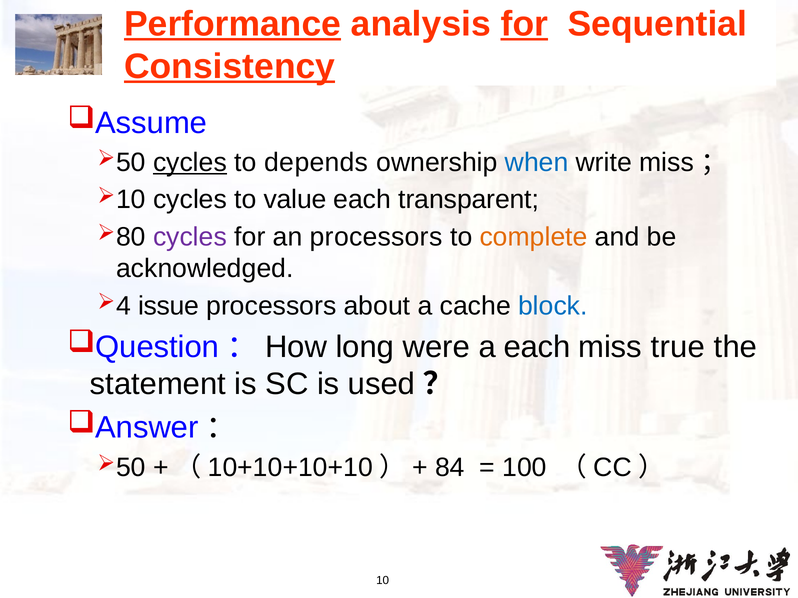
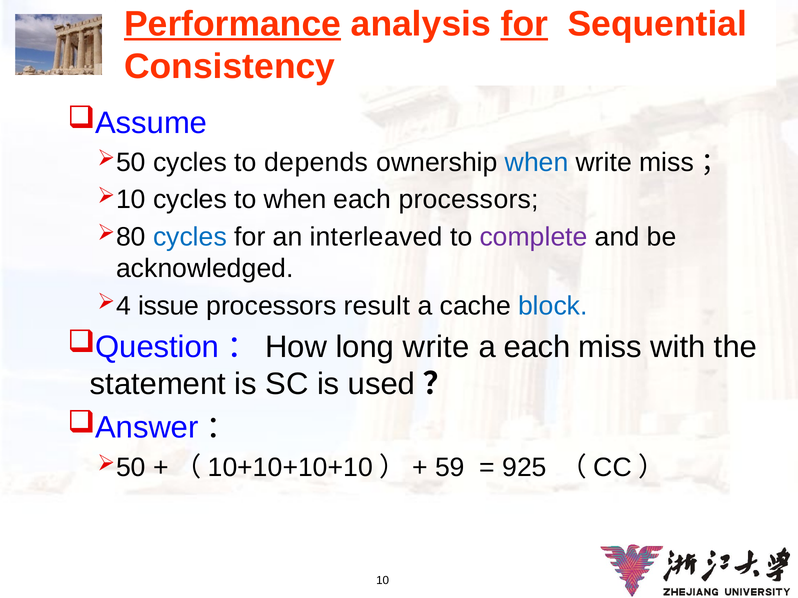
Consistency underline: present -> none
cycles at (190, 163) underline: present -> none
to value: value -> when
each transparent: transparent -> processors
cycles at (190, 237) colour: purple -> blue
an processors: processors -> interleaved
complete colour: orange -> purple
about: about -> result
long were: were -> write
true: true -> with
84: 84 -> 59
100: 100 -> 925
